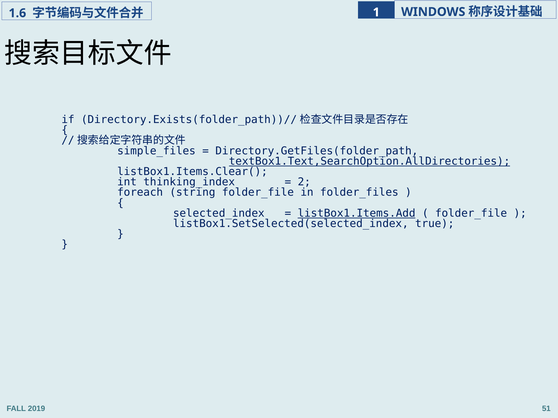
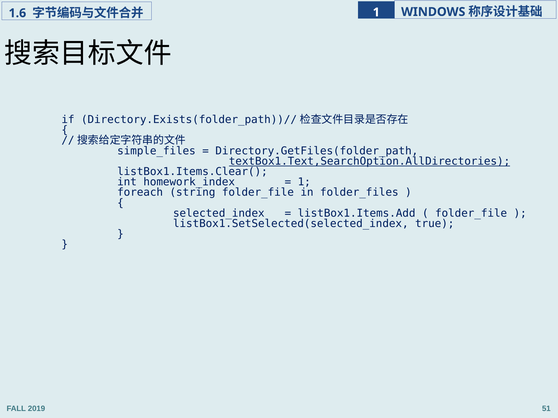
thinking_index: thinking_index -> homework_index
2 at (304, 182): 2 -> 1
listBox1.Items.Add underline: present -> none
